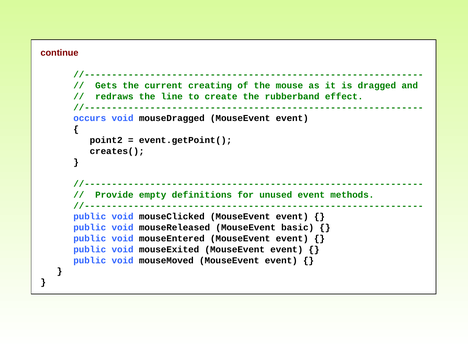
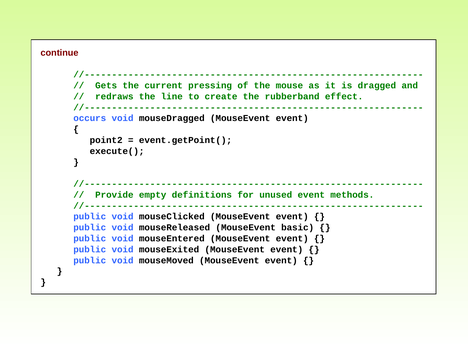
creating: creating -> pressing
creates(: creates( -> execute(
